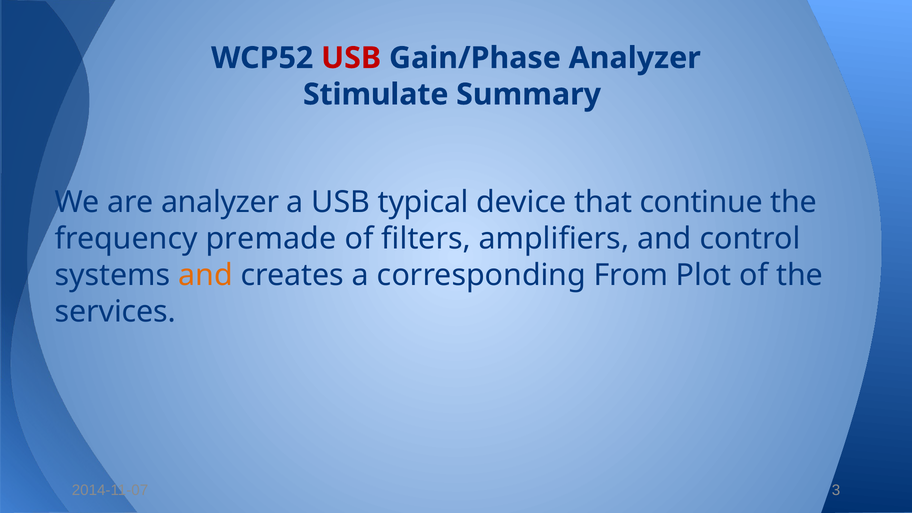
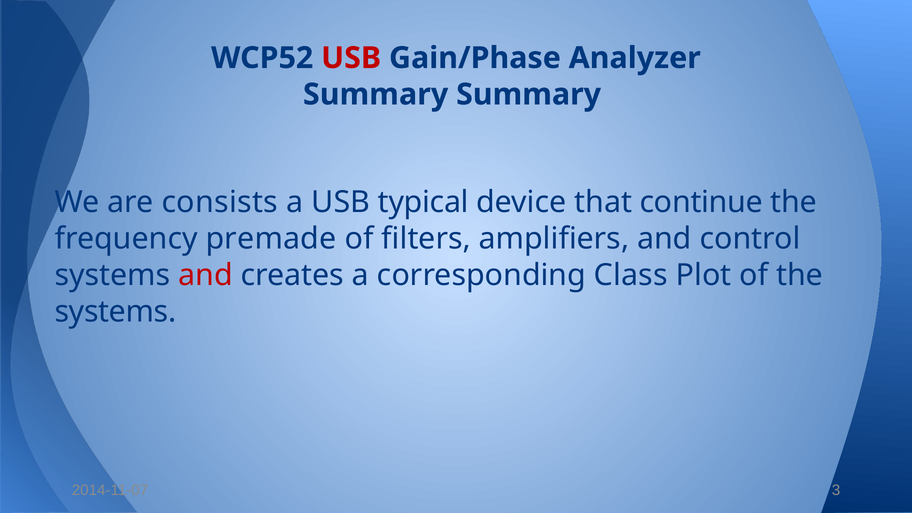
Stimulate at (376, 94): Stimulate -> Summary
are analyzer: analyzer -> consists
and at (206, 275) colour: orange -> red
From: From -> Class
services at (115, 312): services -> systems
